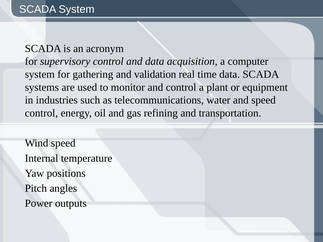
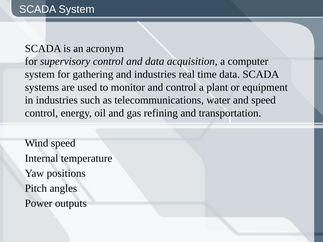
and validation: validation -> industries
